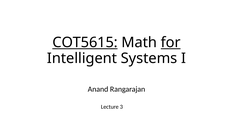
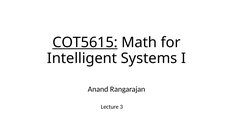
for underline: present -> none
